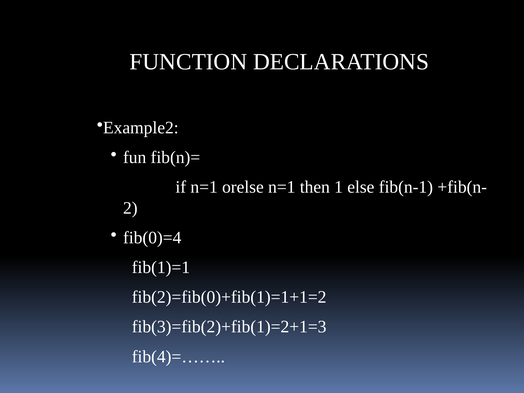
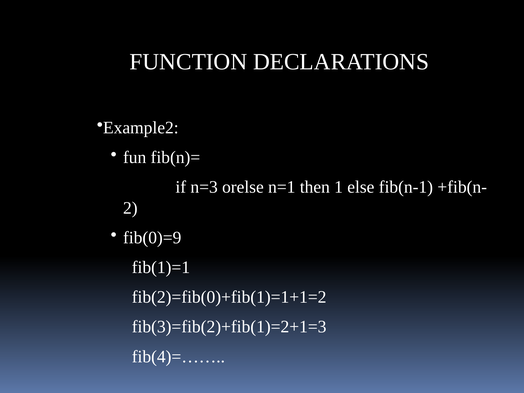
if n=1: n=1 -> n=3
fib(0)=4: fib(0)=4 -> fib(0)=9
